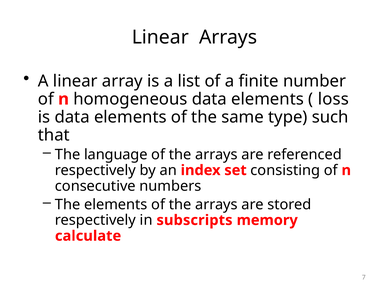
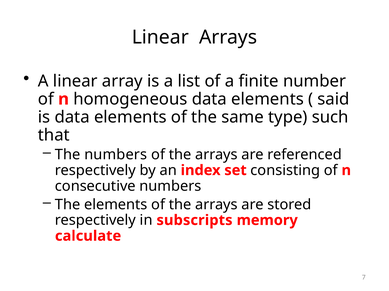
loss: loss -> said
The language: language -> numbers
